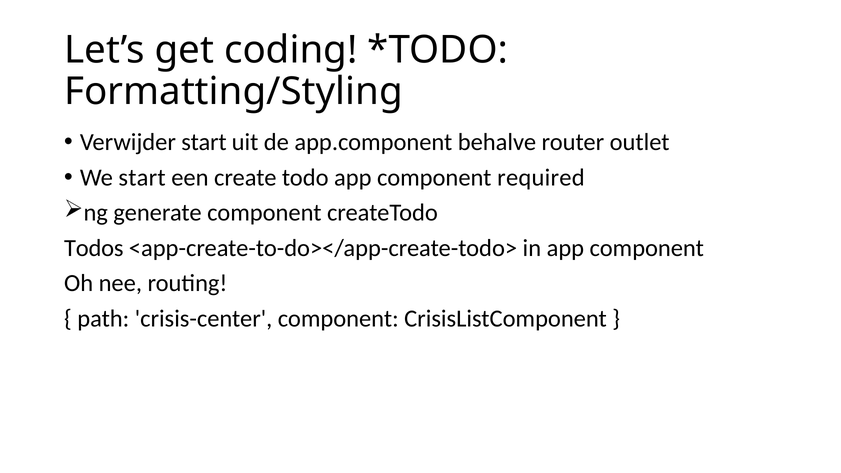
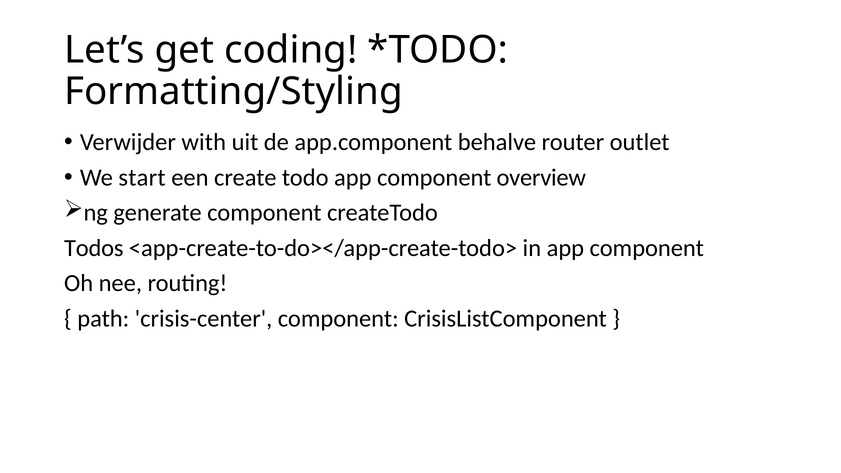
Verwijder start: start -> with
required: required -> overview
